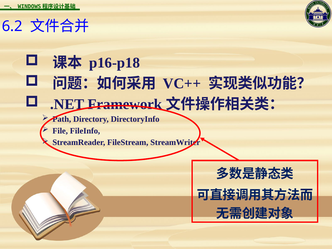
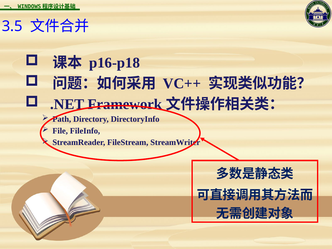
6.2: 6.2 -> 3.5
